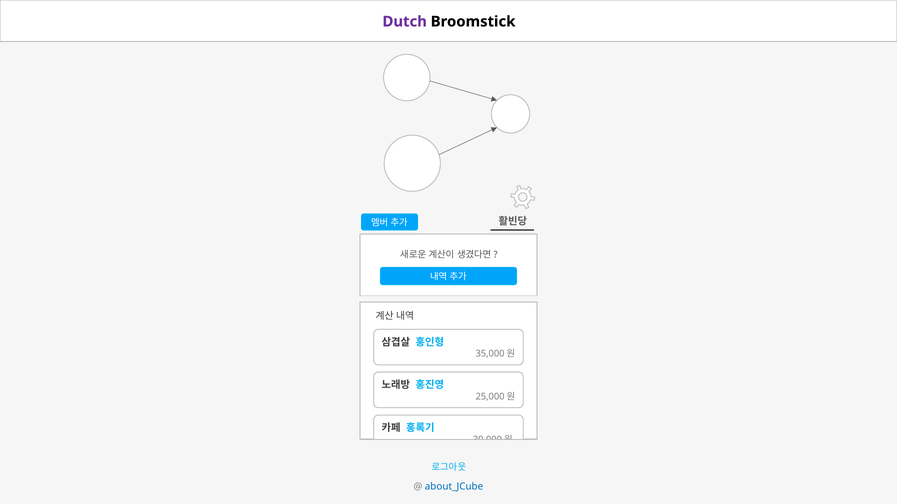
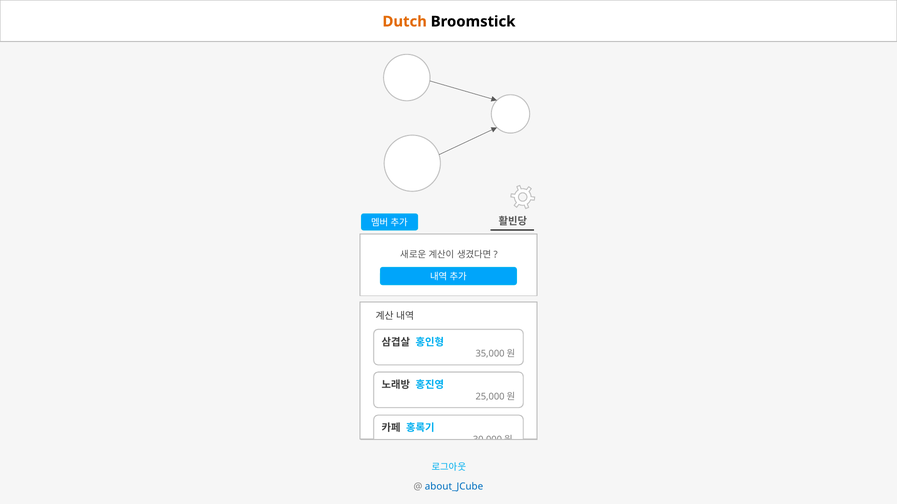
Dutch colour: purple -> orange
